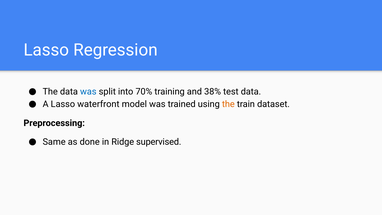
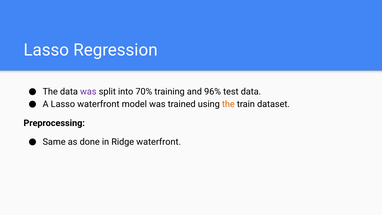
was at (88, 92) colour: blue -> purple
38%: 38% -> 96%
Ridge supervised: supervised -> waterfront
